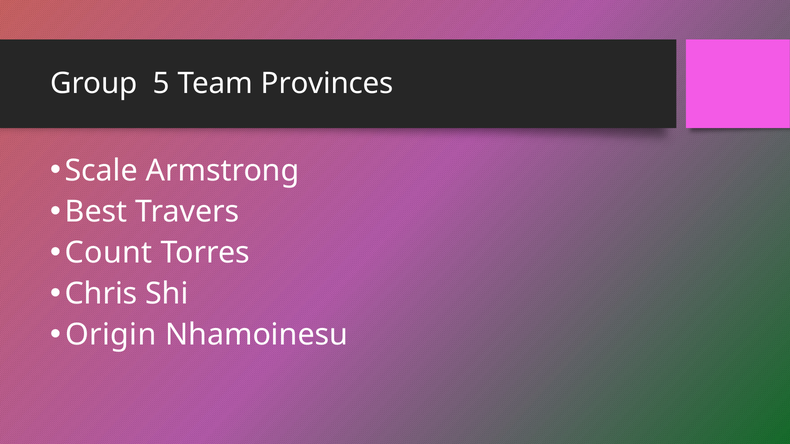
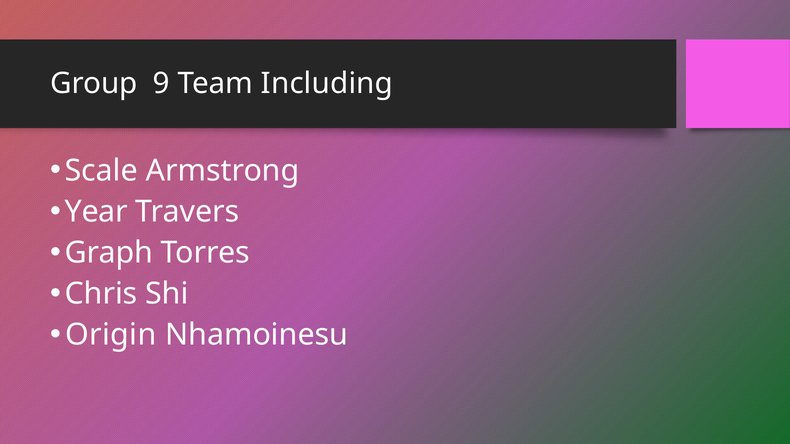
5: 5 -> 9
Provinces: Provinces -> Including
Best: Best -> Year
Count: Count -> Graph
